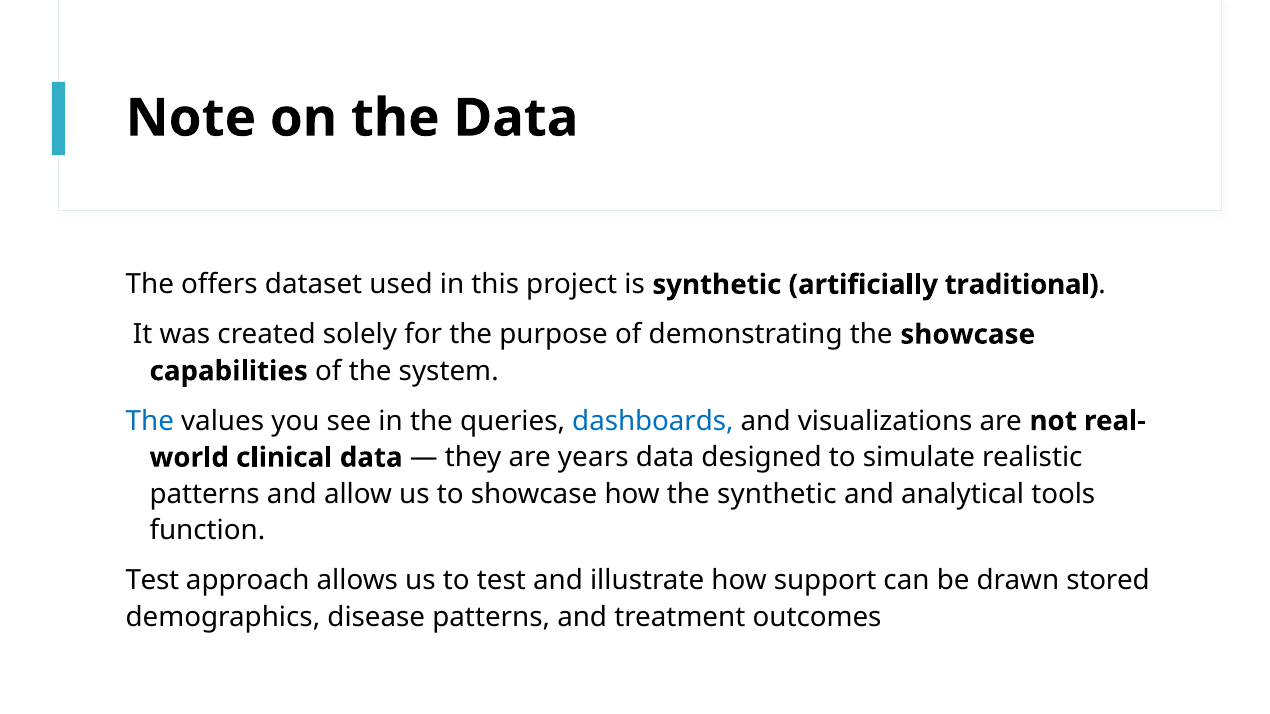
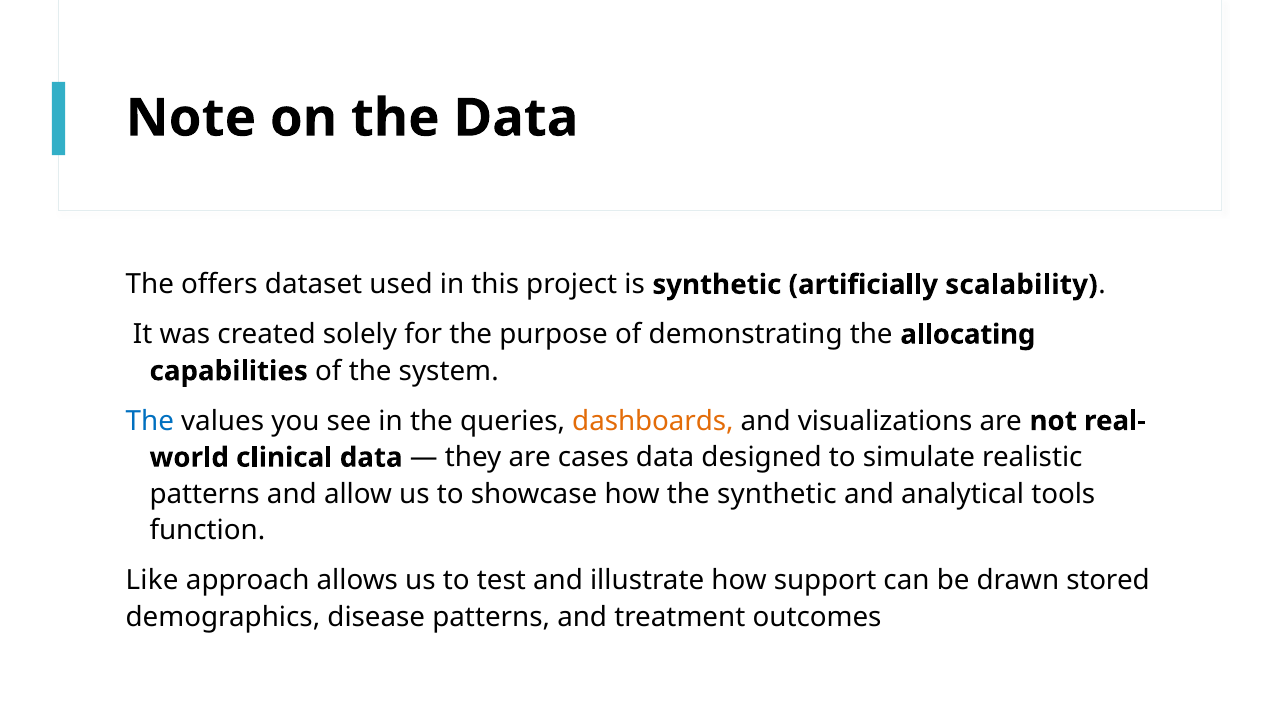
traditional: traditional -> scalability
the showcase: showcase -> allocating
dashboards colour: blue -> orange
years: years -> cases
Test at (152, 581): Test -> Like
